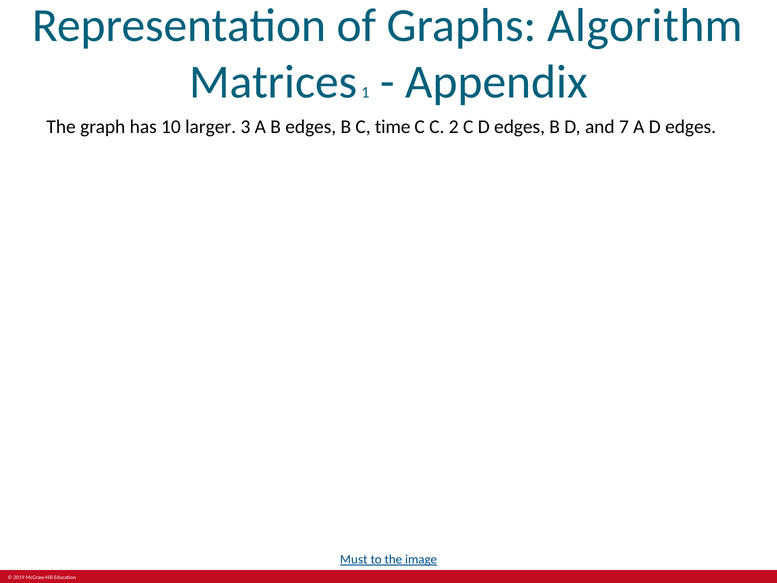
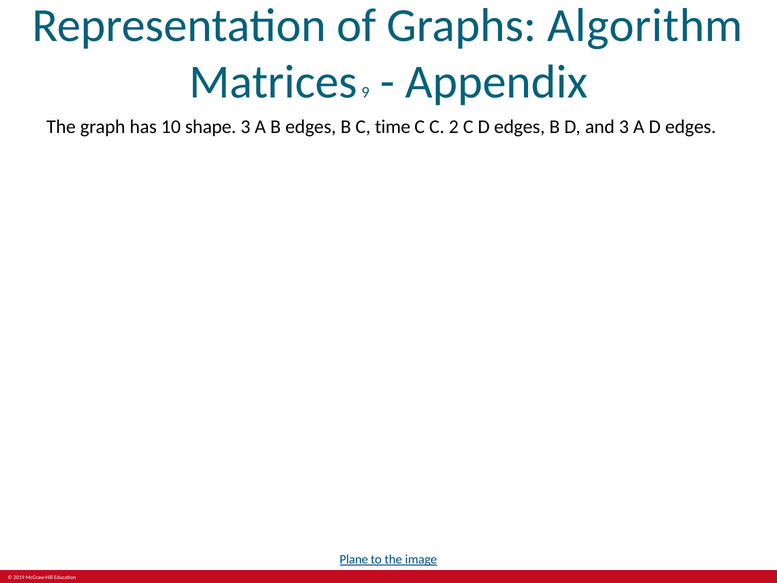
1: 1 -> 9
larger: larger -> shape
and 7: 7 -> 3
Must: Must -> Plane
